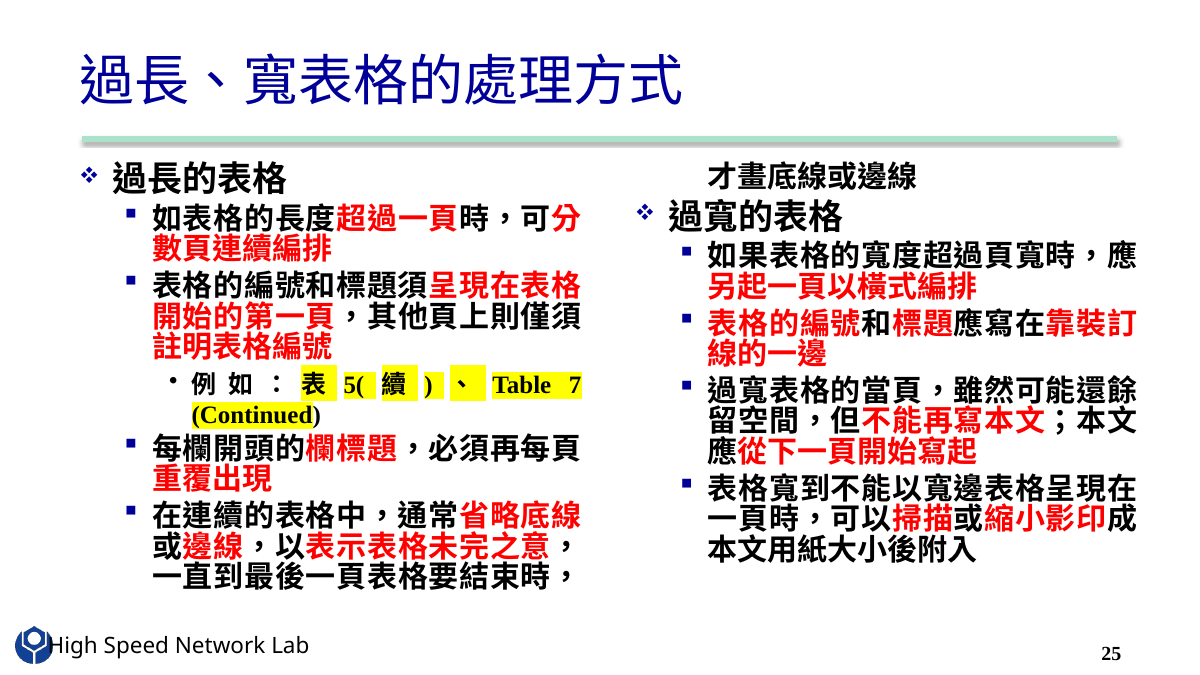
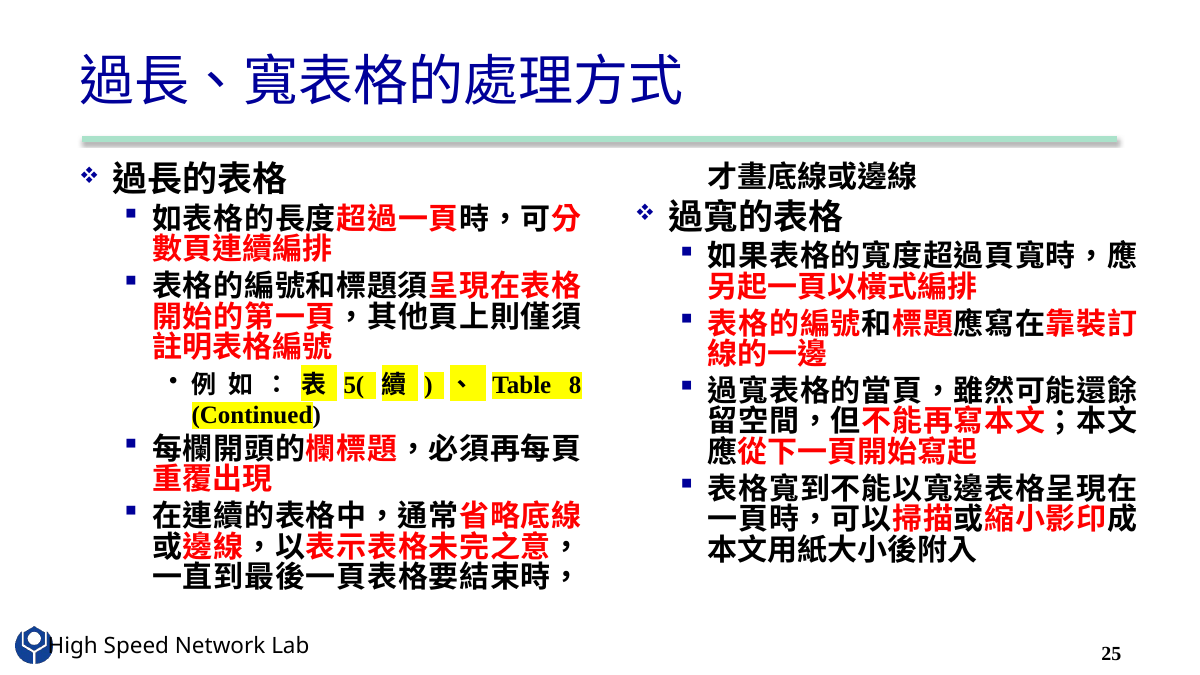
7: 7 -> 8
